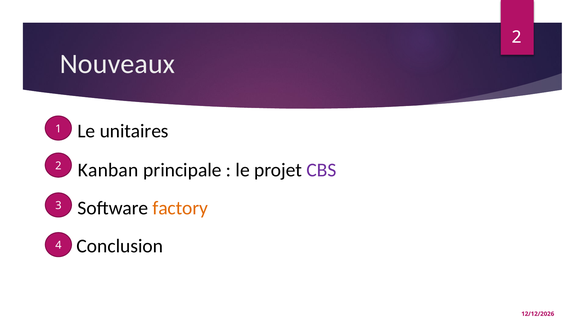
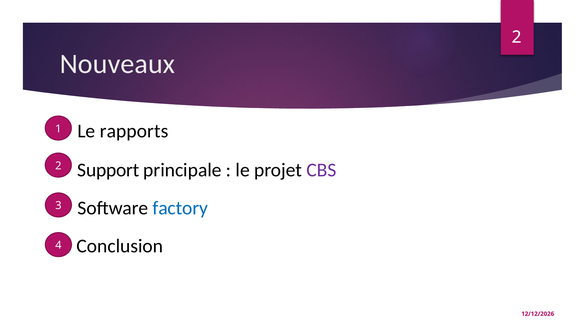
unitaires: unitaires -> rapports
Kanban: Kanban -> Support
factory colour: orange -> blue
